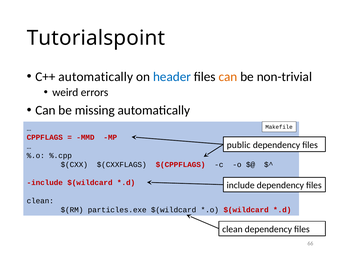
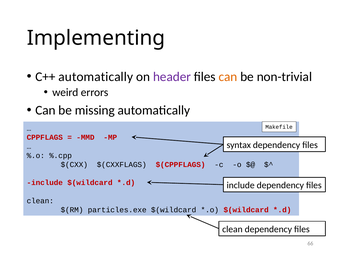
Tutorialspoint: Tutorialspoint -> Implementing
header colour: blue -> purple
public: public -> syntax
